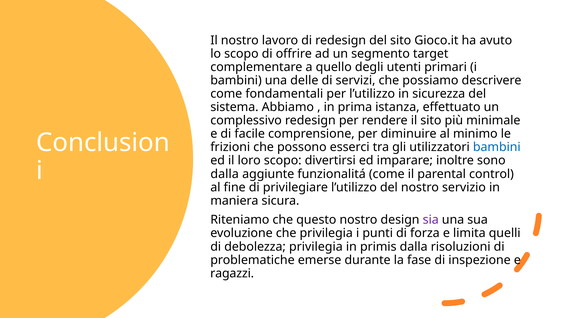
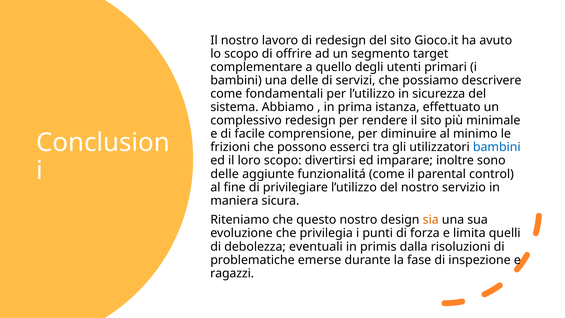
dalla at (225, 174): dalla -> delle
sia colour: purple -> orange
debolezza privilegia: privilegia -> eventuali
